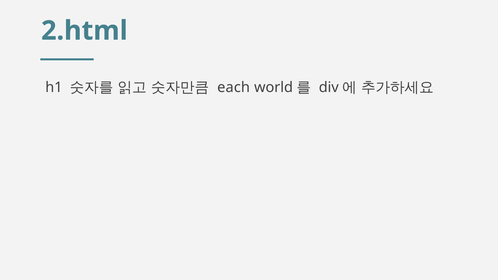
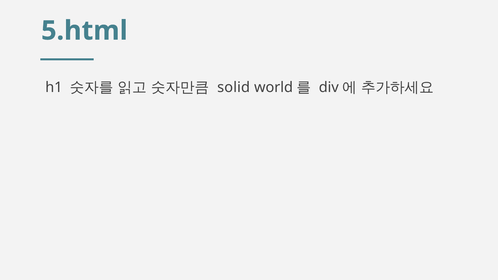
2.html: 2.html -> 5.html
each: each -> solid
